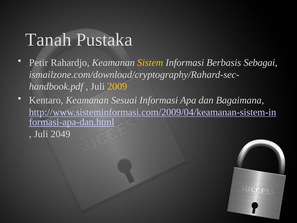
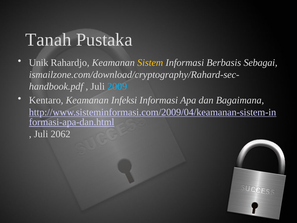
Petir: Petir -> Unik
2009 colour: yellow -> light blue
Sesuai: Sesuai -> Infeksi
2049: 2049 -> 2062
